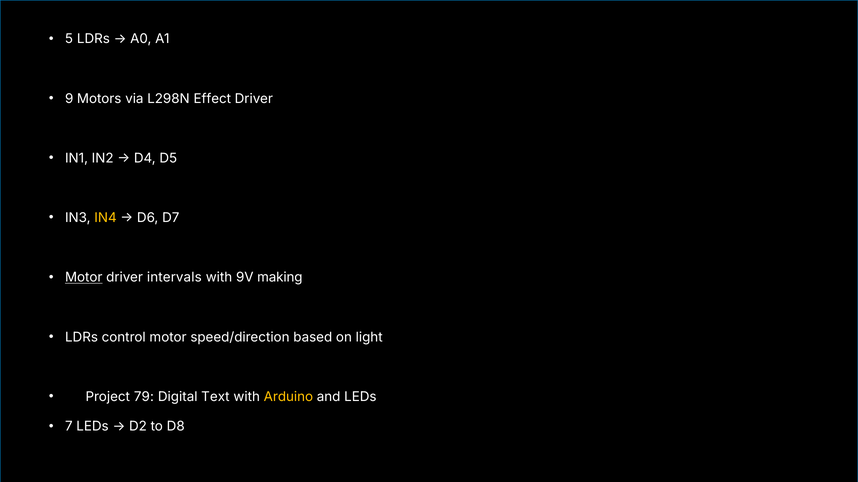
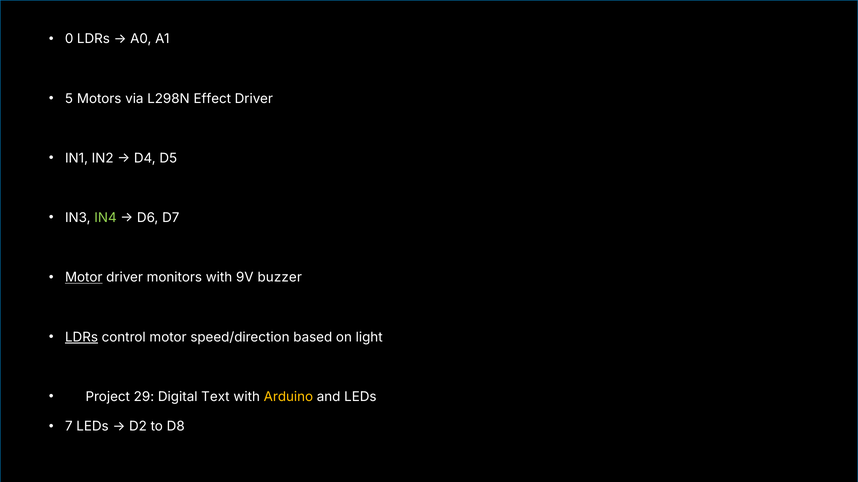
5: 5 -> 0
9: 9 -> 5
IN4 colour: yellow -> light green
intervals: intervals -> monitors
making: making -> buzzer
LDRs at (82, 338) underline: none -> present
79: 79 -> 29
